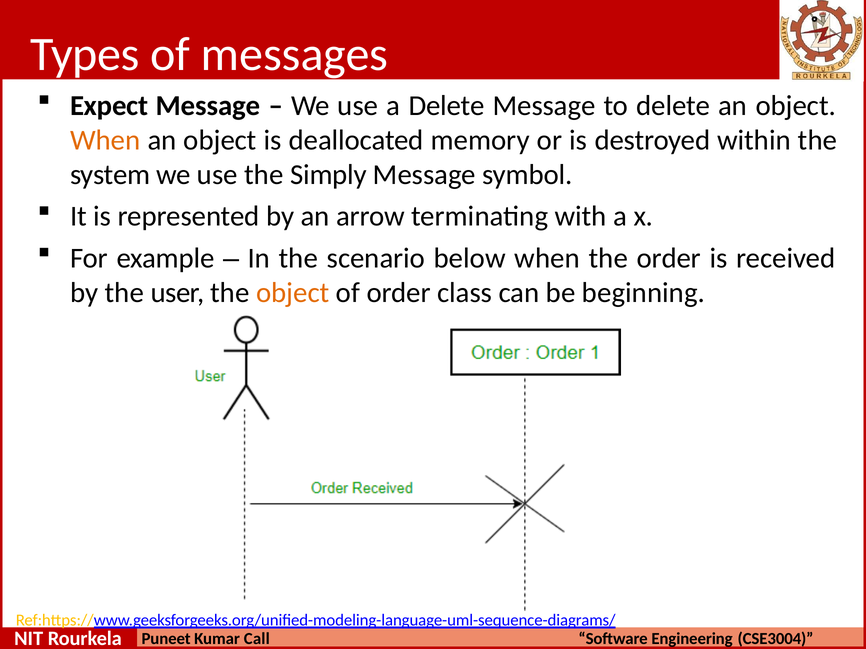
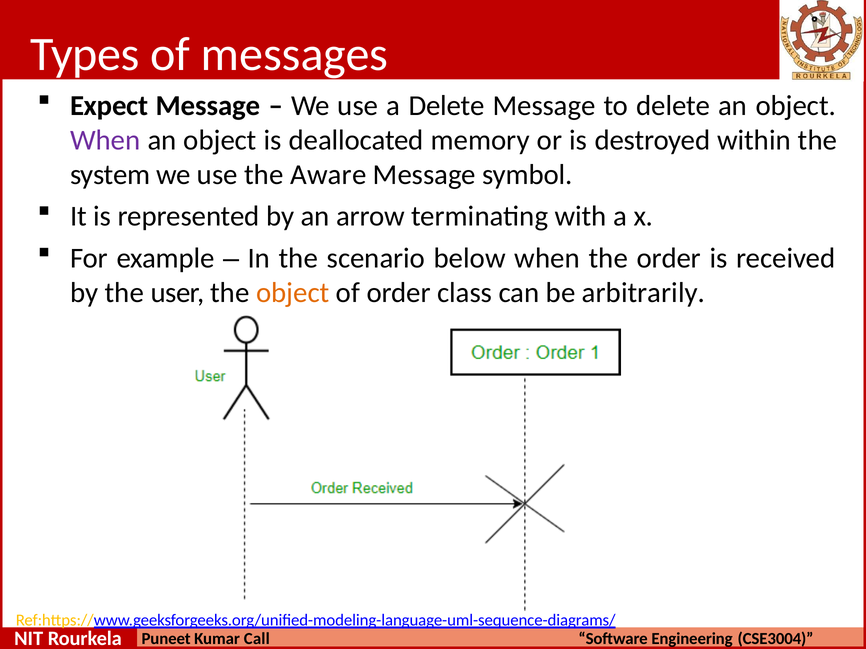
When at (105, 140) colour: orange -> purple
Simply: Simply -> Aware
beginning: beginning -> arbitrarily
